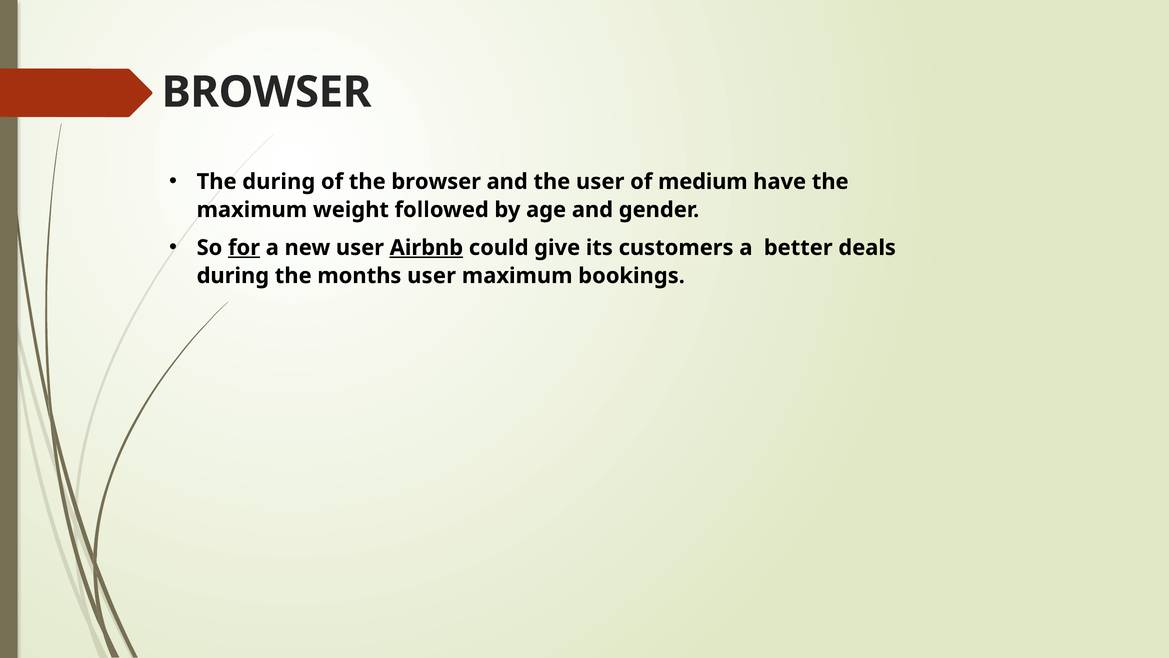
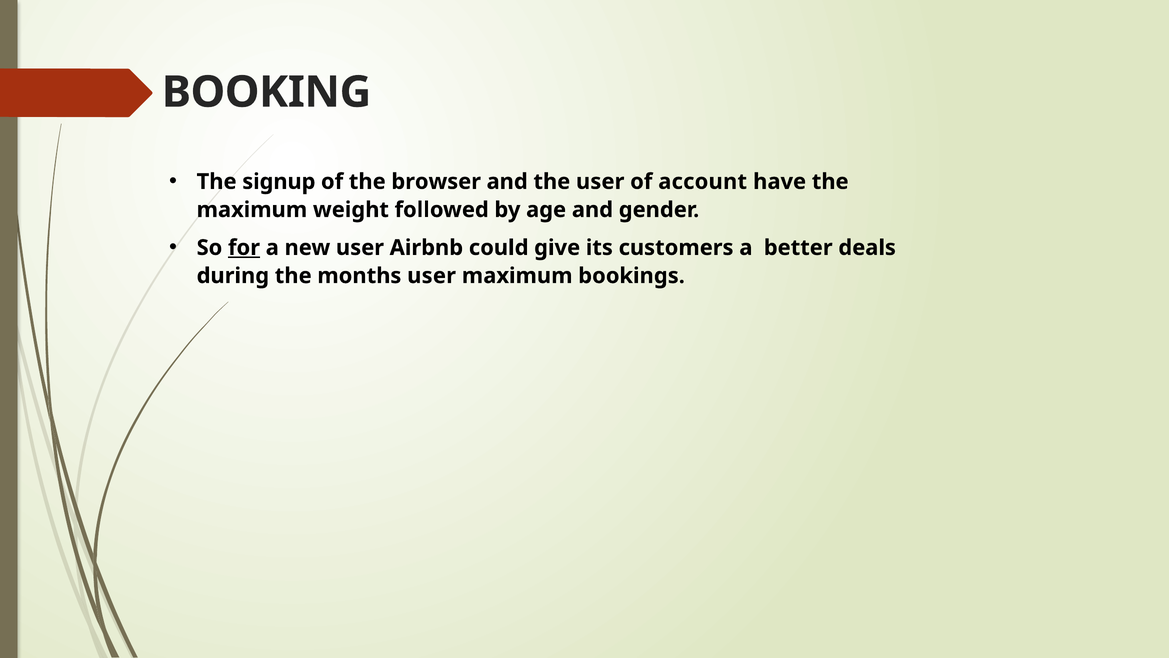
BROWSER at (267, 92): BROWSER -> BOOKING
The during: during -> signup
medium: medium -> account
Airbnb underline: present -> none
